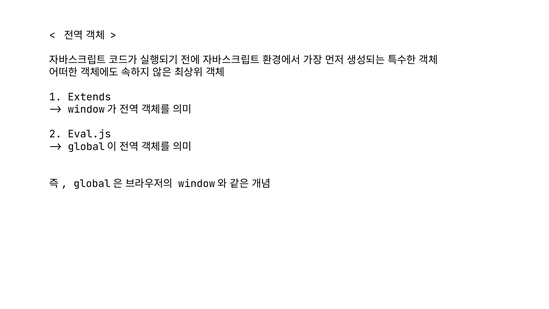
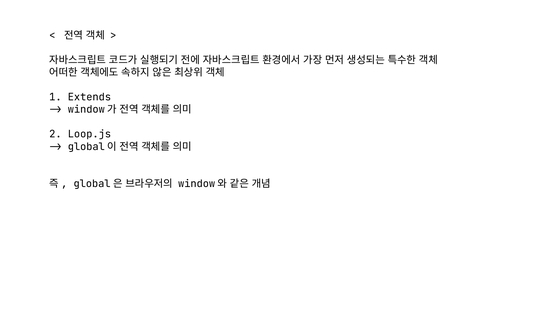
Eval.js: Eval.js -> Loop.js
